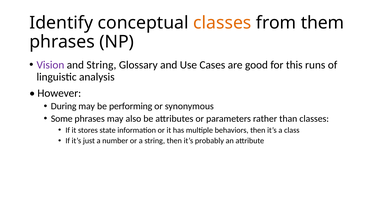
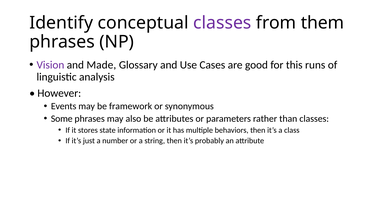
classes at (222, 23) colour: orange -> purple
and String: String -> Made
During: During -> Events
performing: performing -> framework
